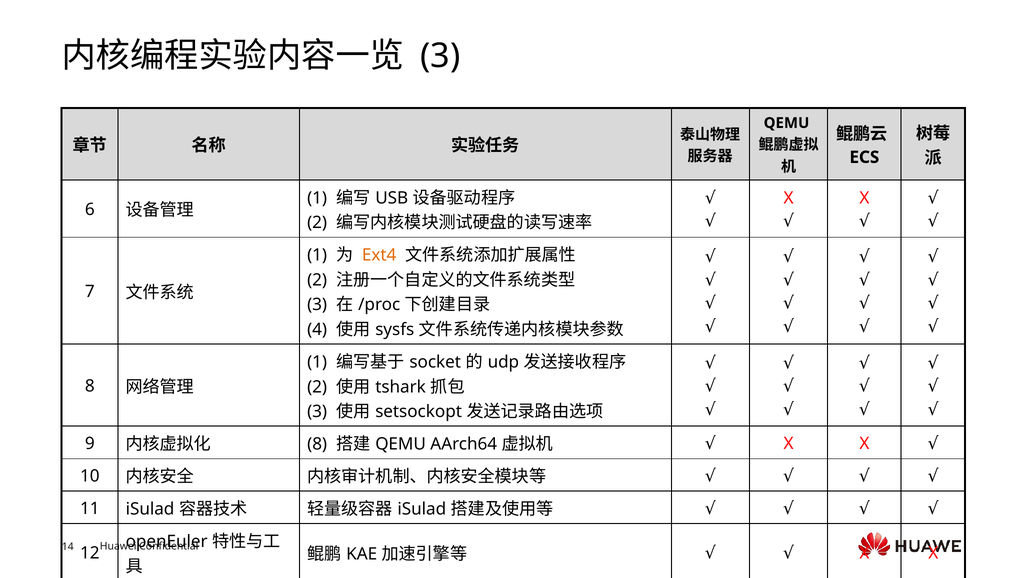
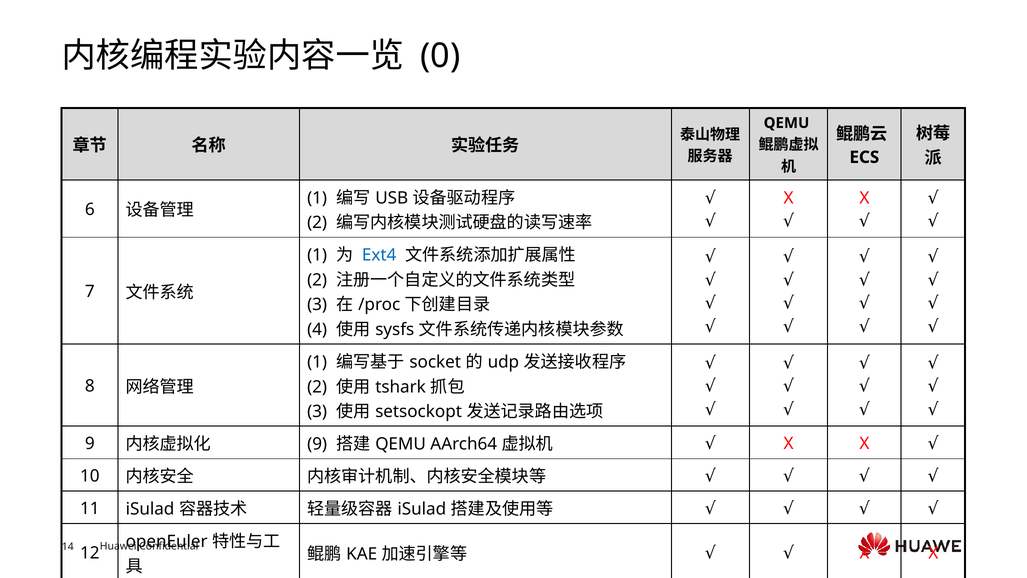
3 at (440, 56): 3 -> 0
Ext4 colour: orange -> blue
8 at (317, 444): 8 -> 9
